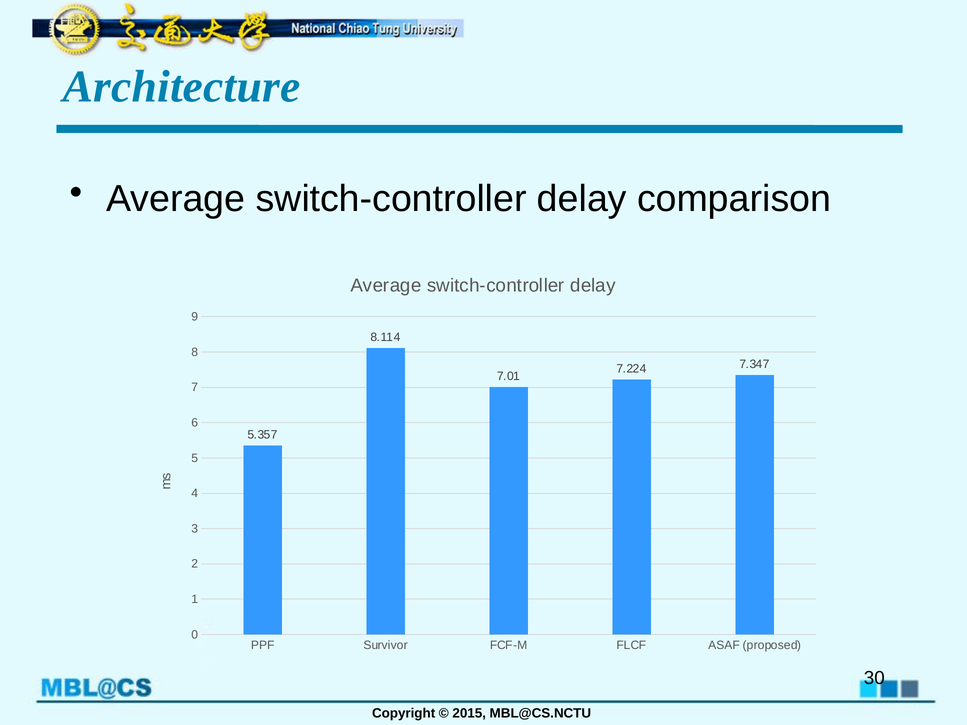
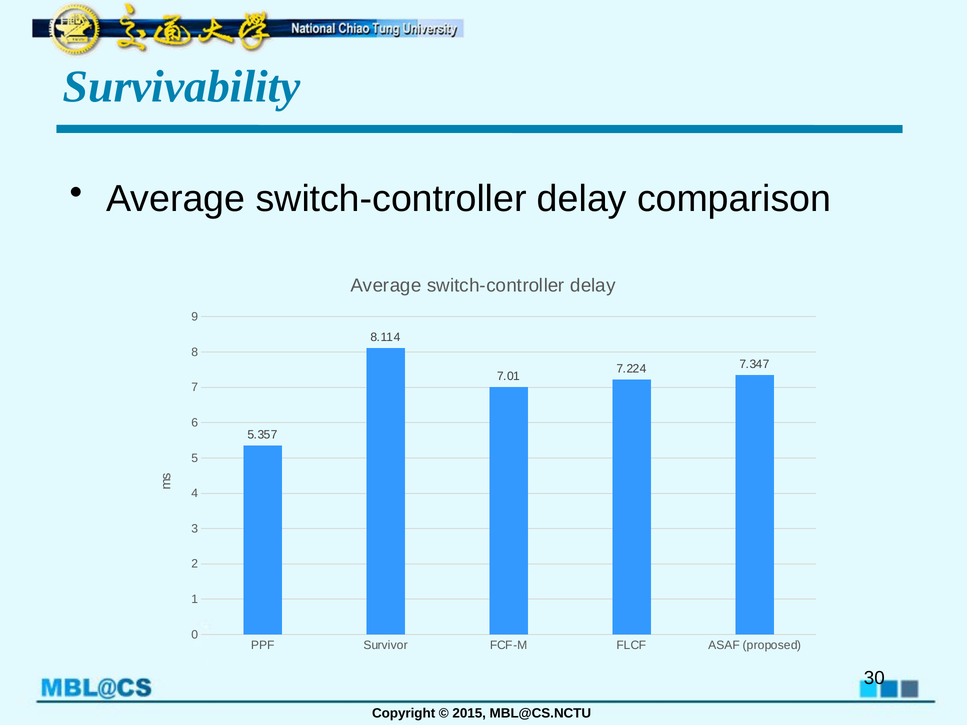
Architecture: Architecture -> Survivability
